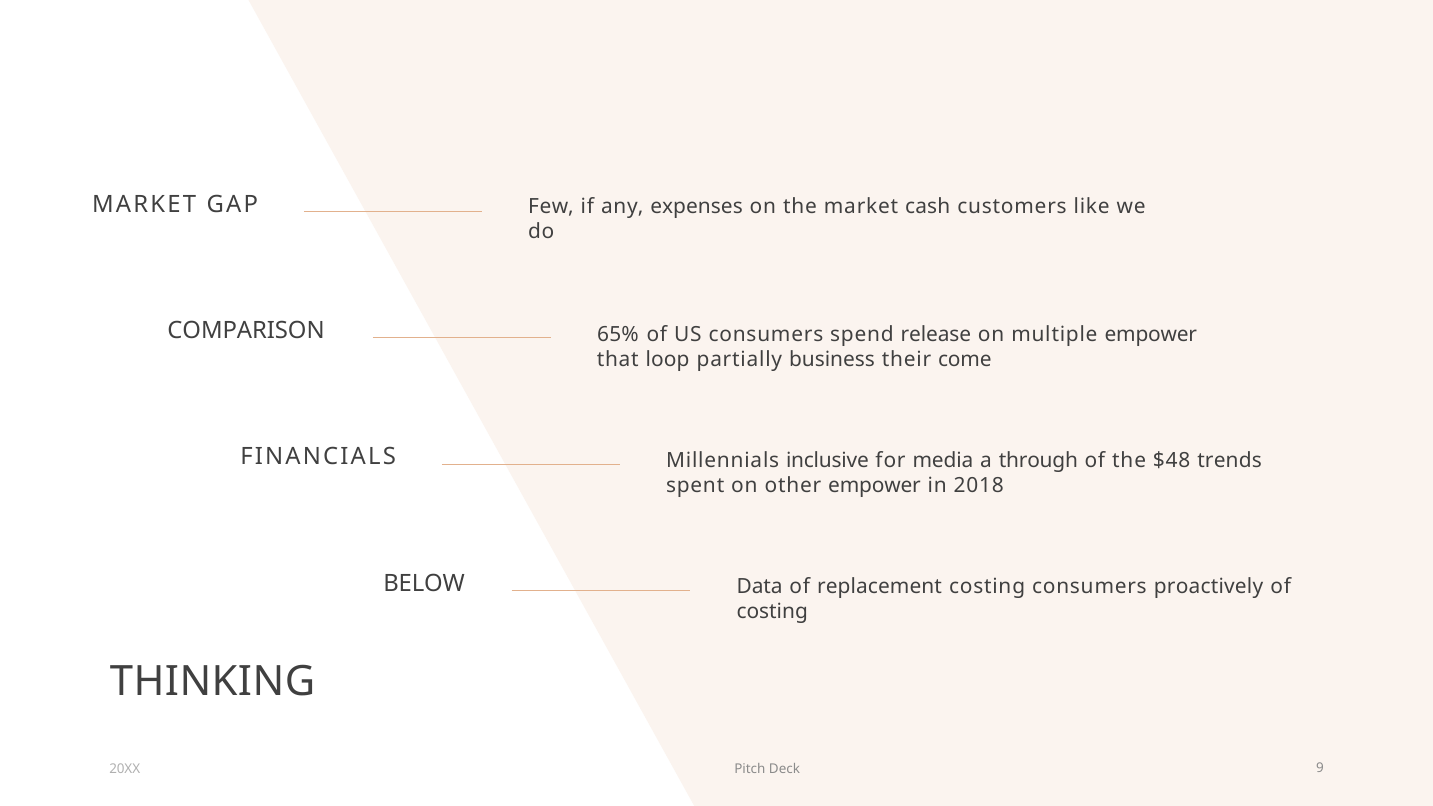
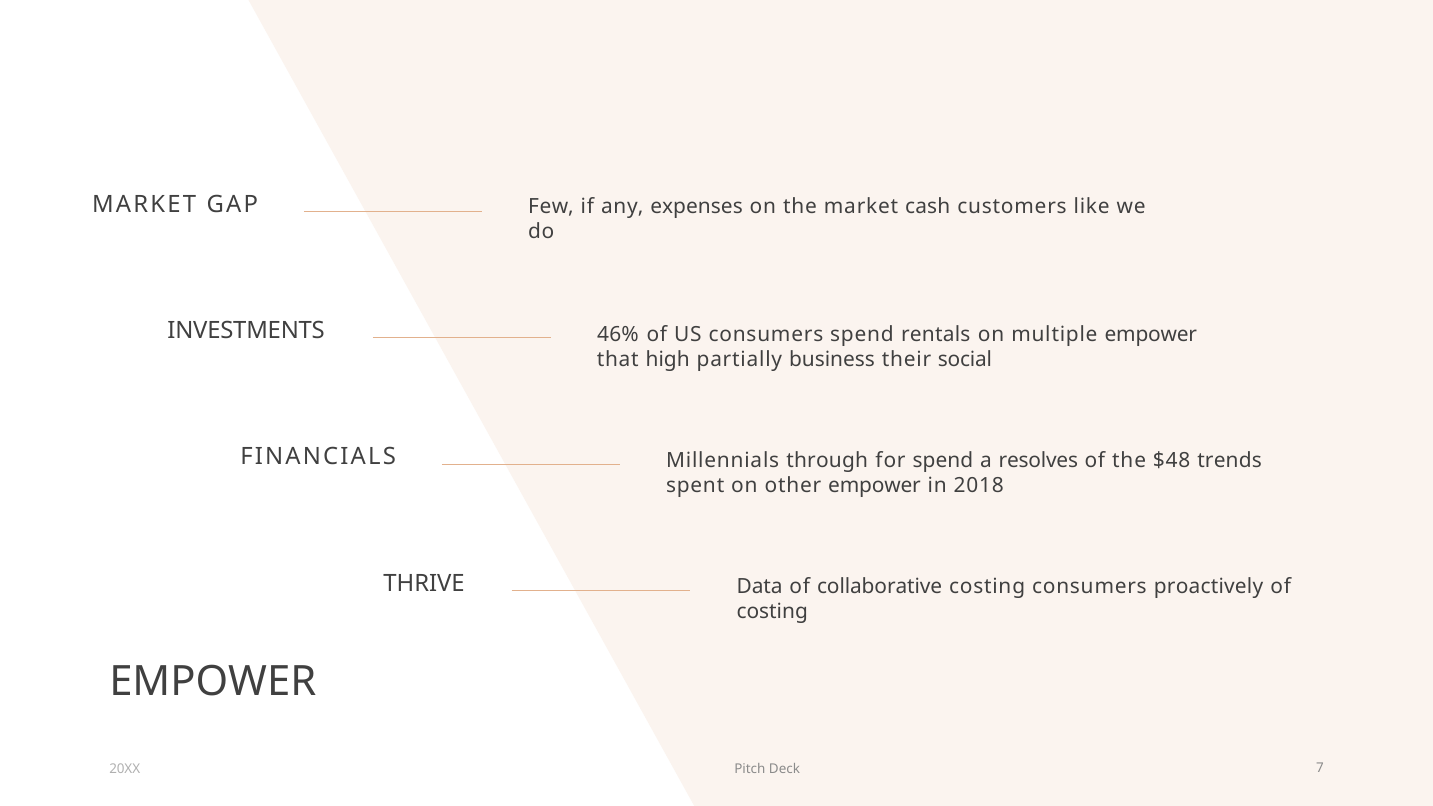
COMPARISON: COMPARISON -> INVESTMENTS
65%: 65% -> 46%
release: release -> rentals
loop: loop -> high
come: come -> social
inclusive: inclusive -> through
for media: media -> spend
through: through -> resolves
BELOW: BELOW -> THRIVE
replacement: replacement -> collaborative
THINKING at (213, 682): THINKING -> EMPOWER
9: 9 -> 7
